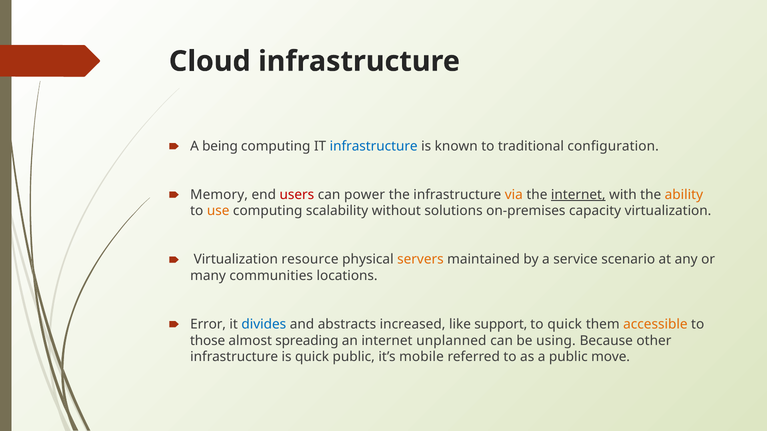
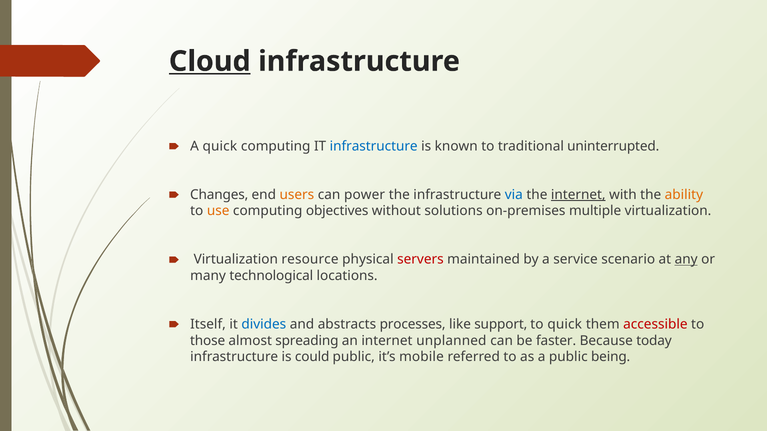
Cloud underline: none -> present
A being: being -> quick
configuration: configuration -> uninterrupted
Memory: Memory -> Changes
users colour: red -> orange
via colour: orange -> blue
scalability: scalability -> objectives
capacity: capacity -> multiple
servers colour: orange -> red
any underline: none -> present
communities: communities -> technological
Error: Error -> Itself
increased: increased -> processes
accessible colour: orange -> red
using: using -> faster
other: other -> today
is quick: quick -> could
move: move -> being
